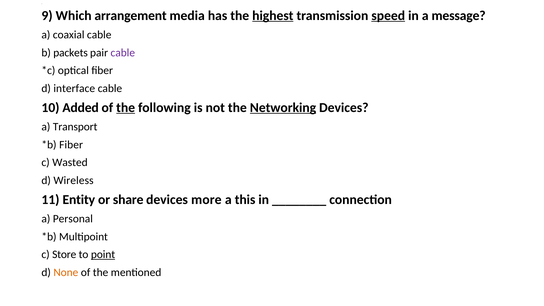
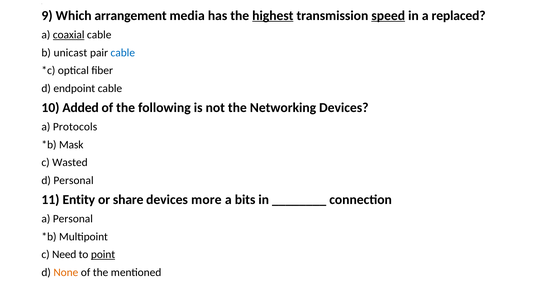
message: message -> replaced
coaxial underline: none -> present
packets: packets -> unicast
cable at (123, 53) colour: purple -> blue
interface: interface -> endpoint
the at (126, 108) underline: present -> none
Networking underline: present -> none
Transport: Transport -> Protocols
Fiber at (71, 145): Fiber -> Mask
d Wireless: Wireless -> Personal
this: this -> bits
Store: Store -> Need
